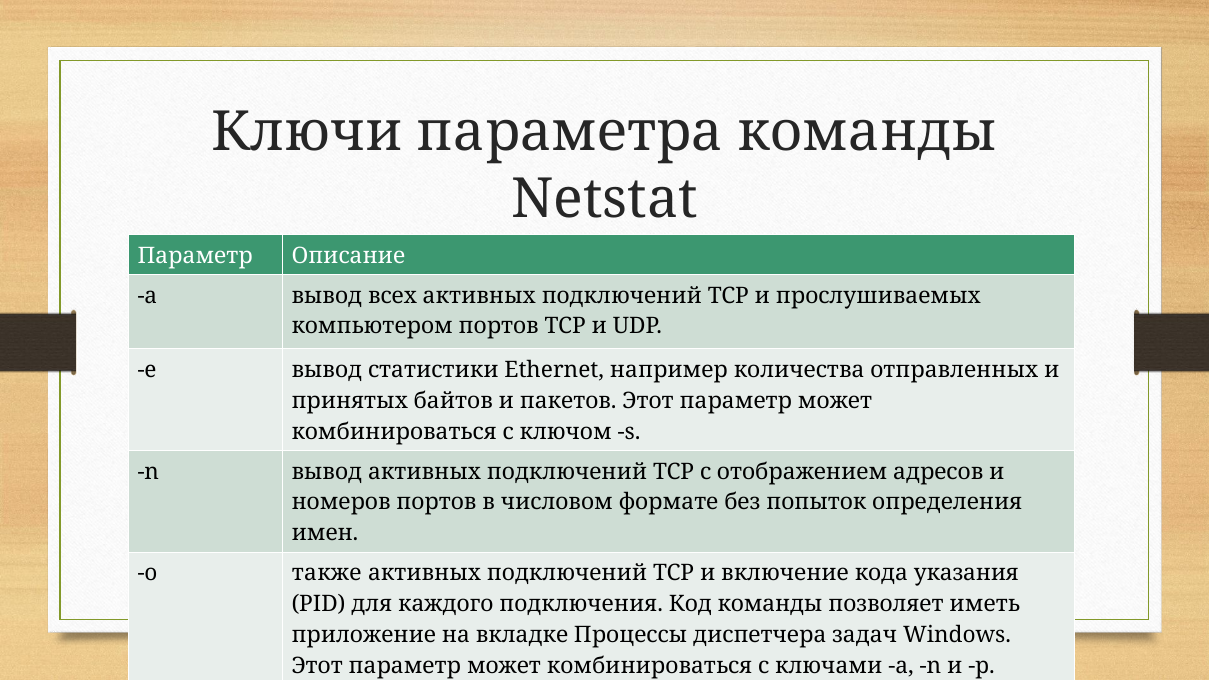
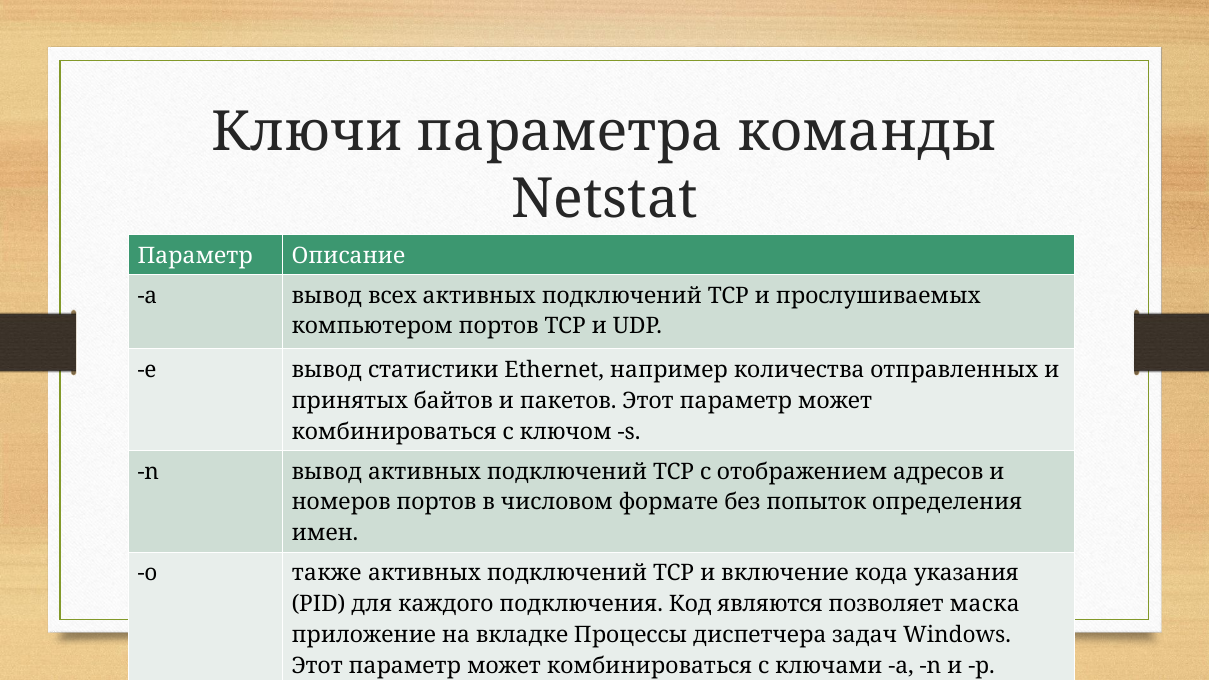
Код команды: команды -> являются
иметь: иметь -> маска
